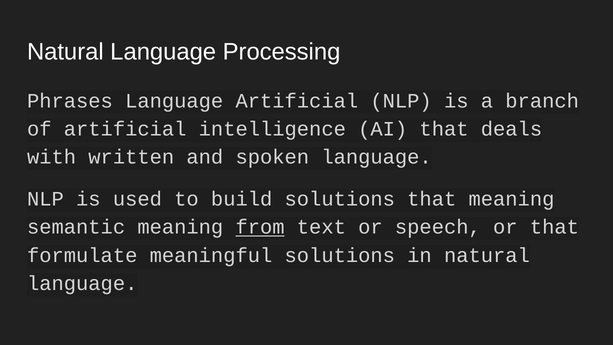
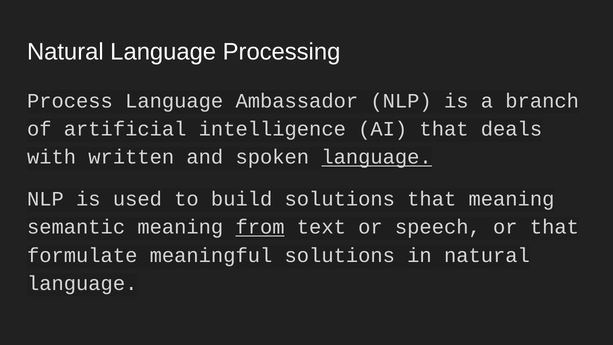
Phrases: Phrases -> Process
Language Artificial: Artificial -> Ambassador
language at (377, 157) underline: none -> present
